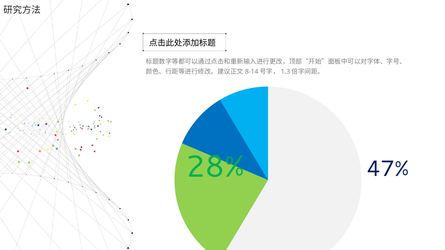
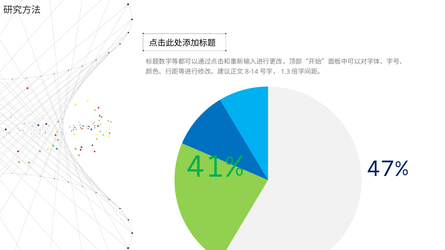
28%: 28% -> 41%
